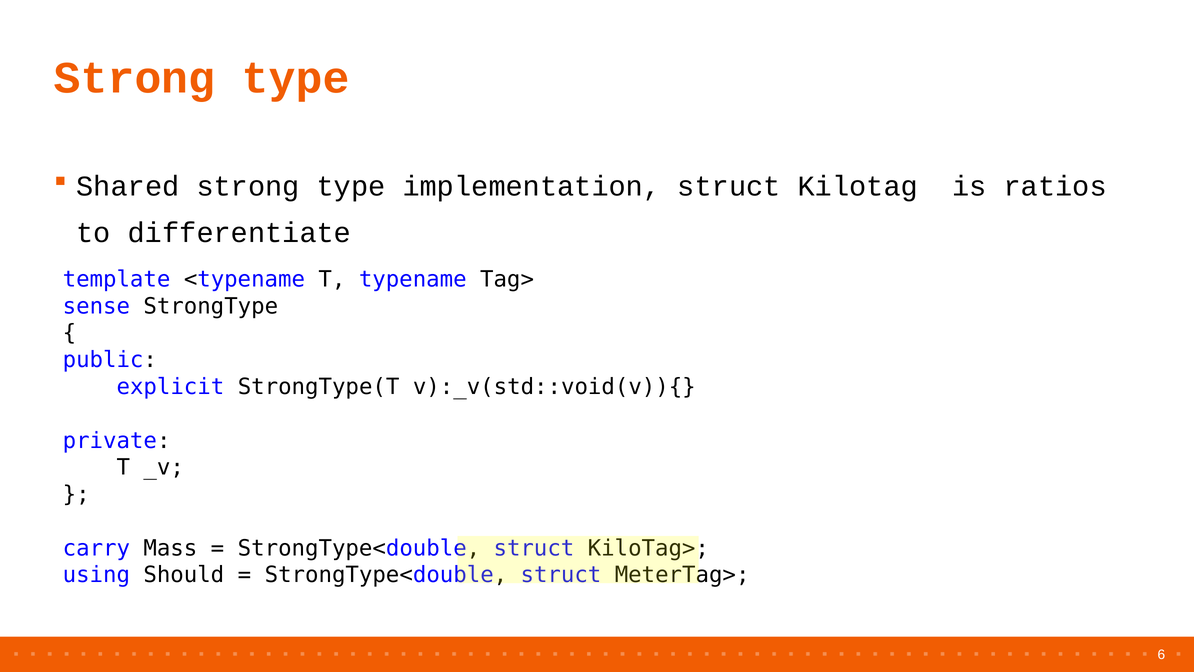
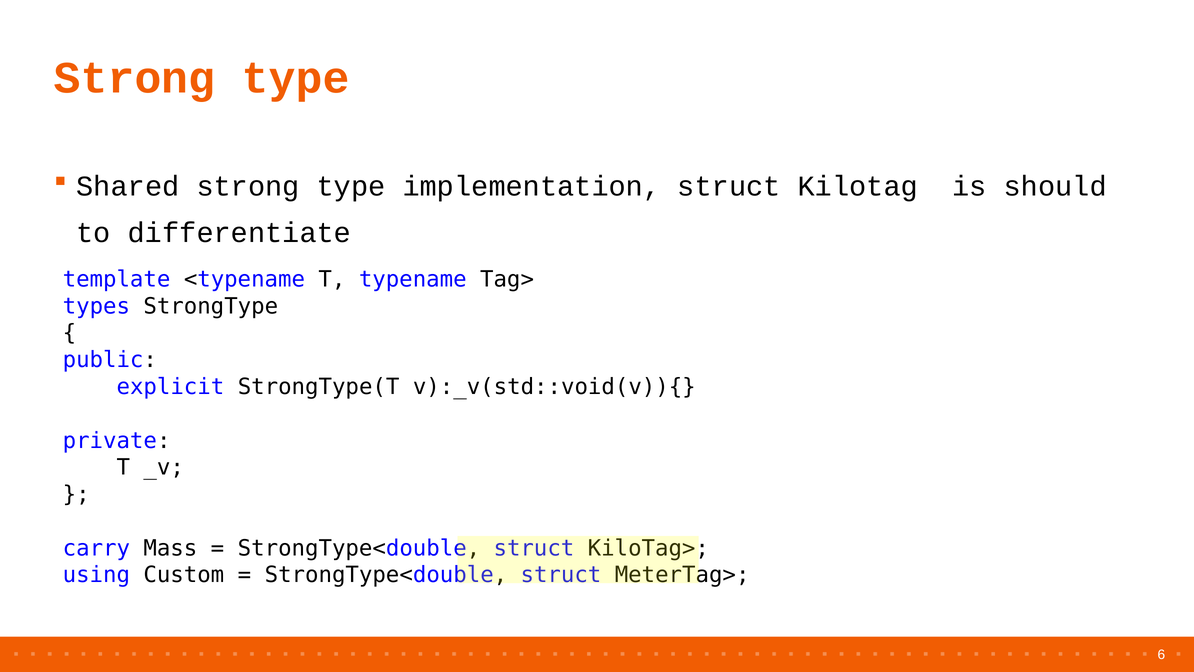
ratios: ratios -> should
sense: sense -> types
Should: Should -> Custom
